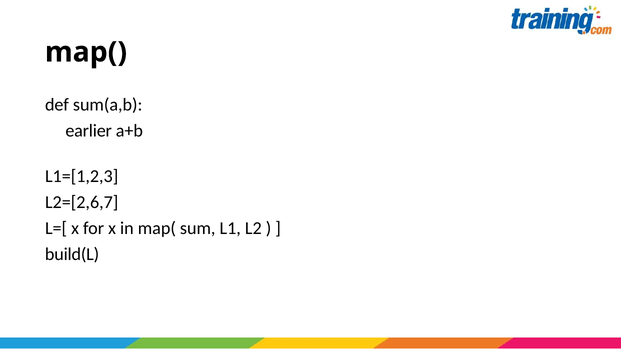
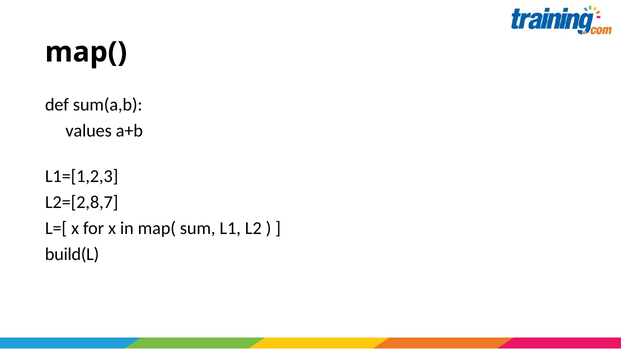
earlier: earlier -> values
L2=[2,6,7: L2=[2,6,7 -> L2=[2,8,7
